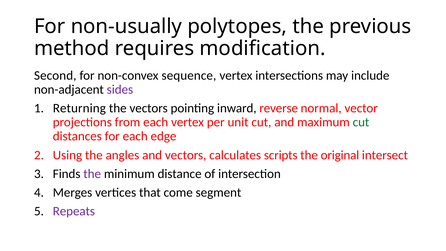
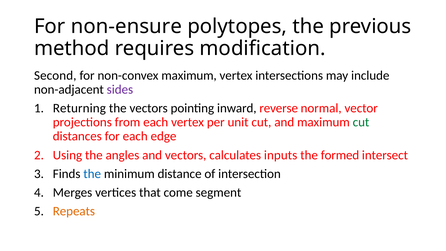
non-usually: non-usually -> non-ensure
non-convex sequence: sequence -> maximum
scripts: scripts -> inputs
original: original -> formed
the at (92, 174) colour: purple -> blue
Repeats colour: purple -> orange
